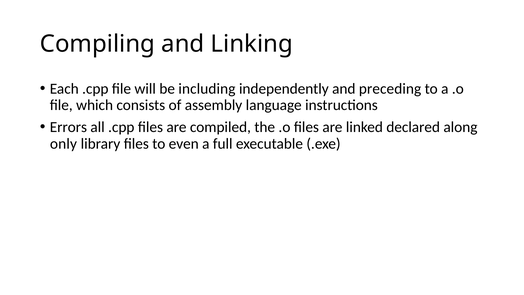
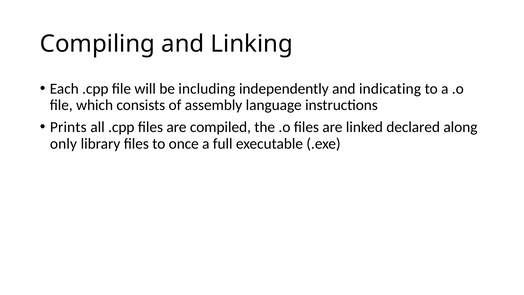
preceding: preceding -> indicating
Errors: Errors -> Prints
even: even -> once
